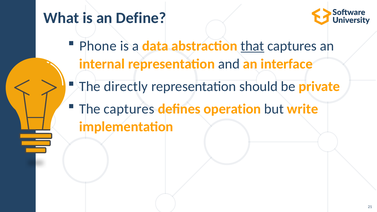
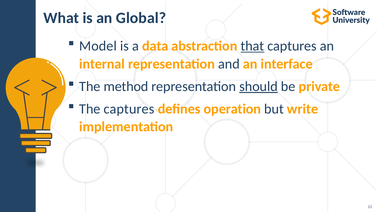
Define: Define -> Global
Phone: Phone -> Model
directly: directly -> method
should underline: none -> present
